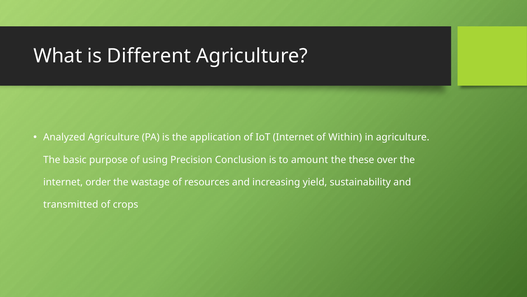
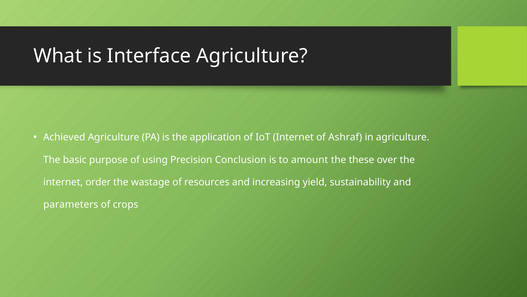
Different: Different -> Interface
Analyzed: Analyzed -> Achieved
Within: Within -> Ashraf
transmitted: transmitted -> parameters
